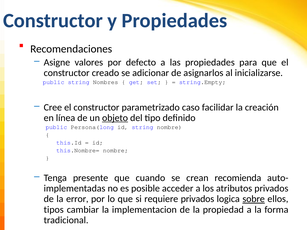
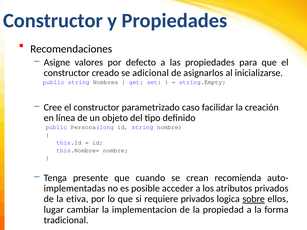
adicionar: adicionar -> adicional
objeto underline: present -> none
error: error -> etiva
tipos: tipos -> lugar
